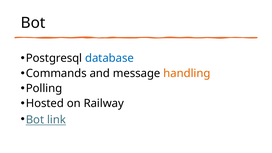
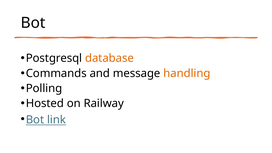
database colour: blue -> orange
